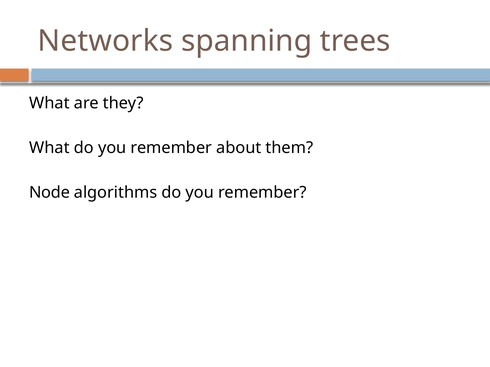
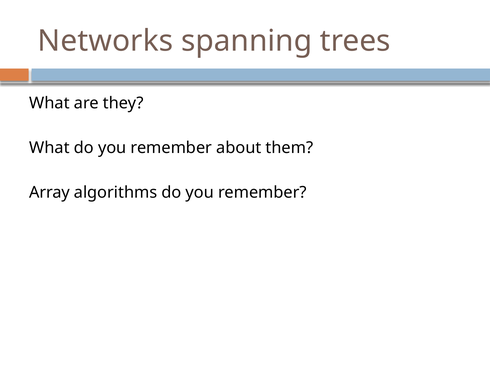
Node: Node -> Array
